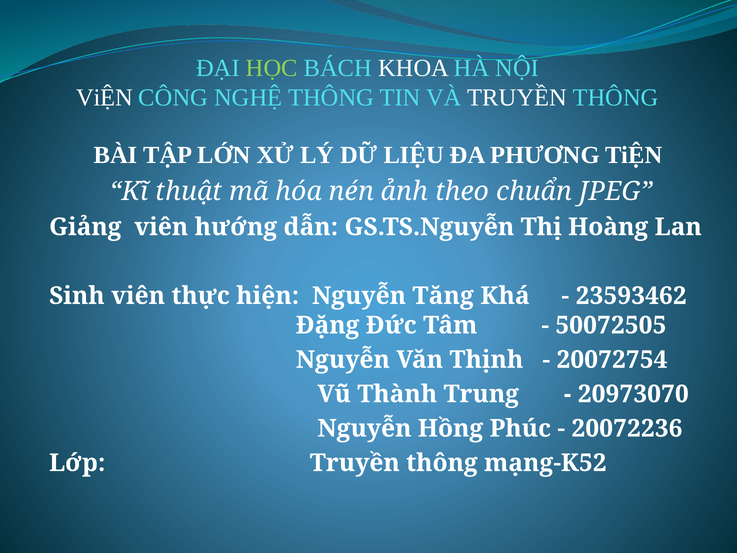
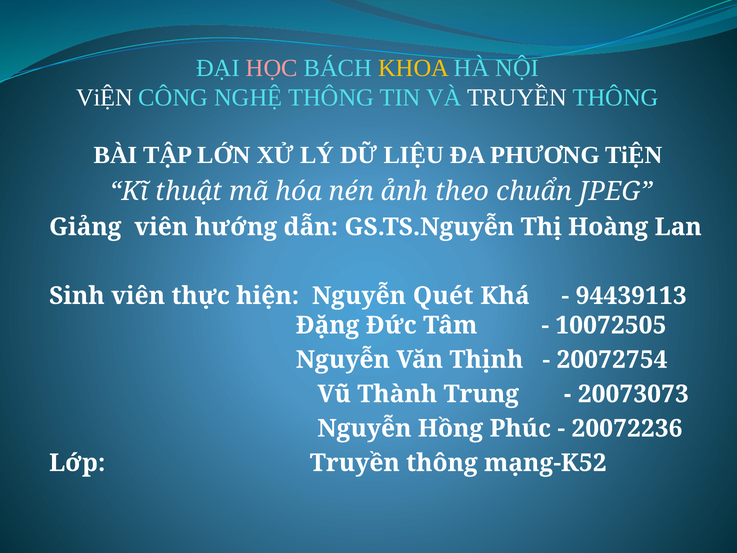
HỌC colour: light green -> pink
KHOA colour: white -> yellow
Tăng: Tăng -> Quét
23593462: 23593462 -> 94439113
50072505: 50072505 -> 10072505
20973070: 20973070 -> 20073073
